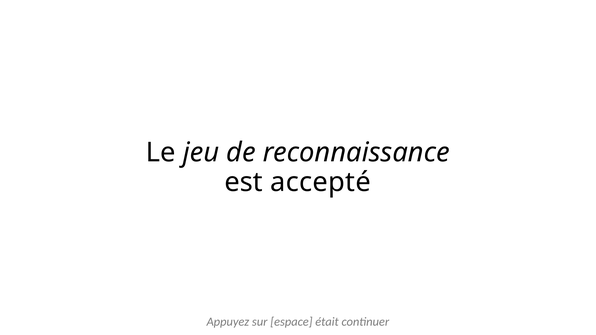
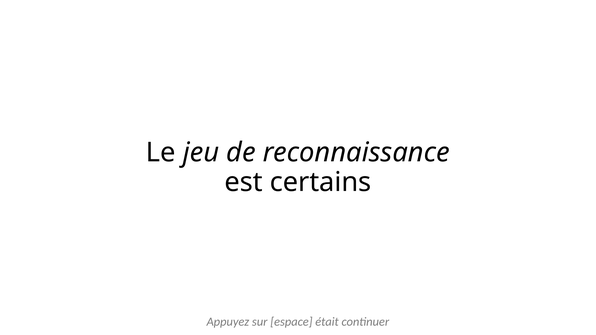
accepté: accepté -> certains
